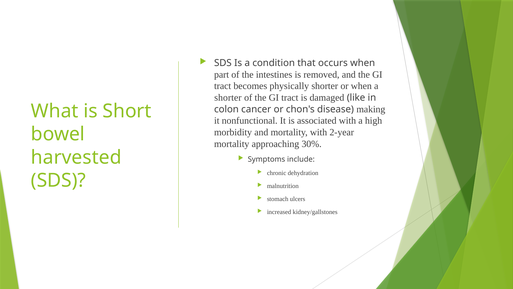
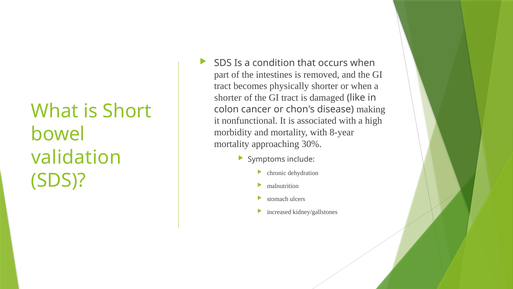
2-year: 2-year -> 8-year
harvested: harvested -> validation
